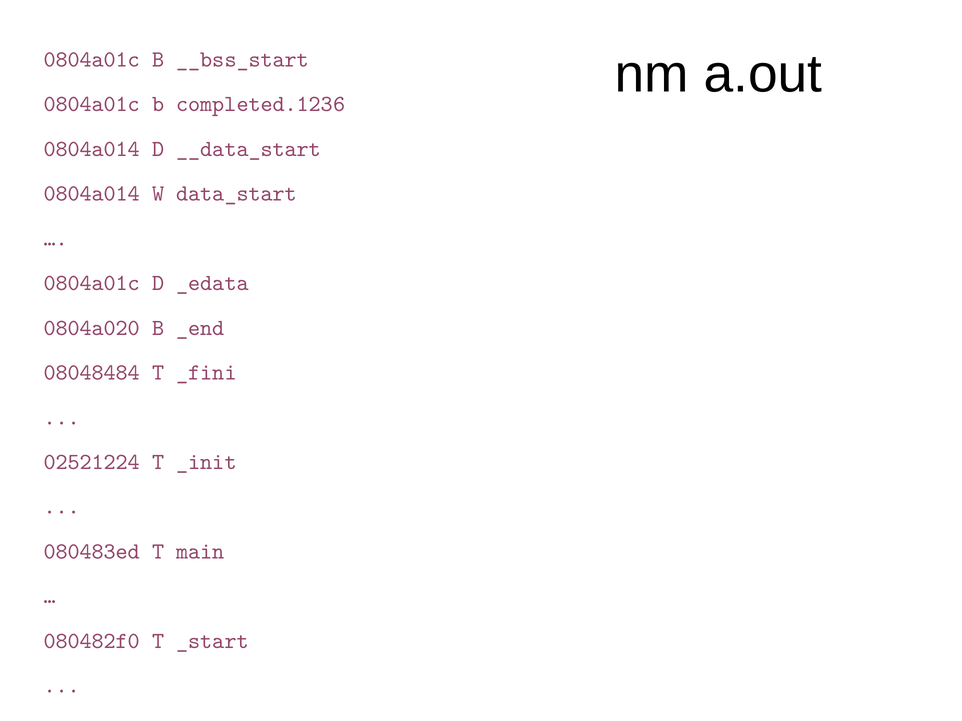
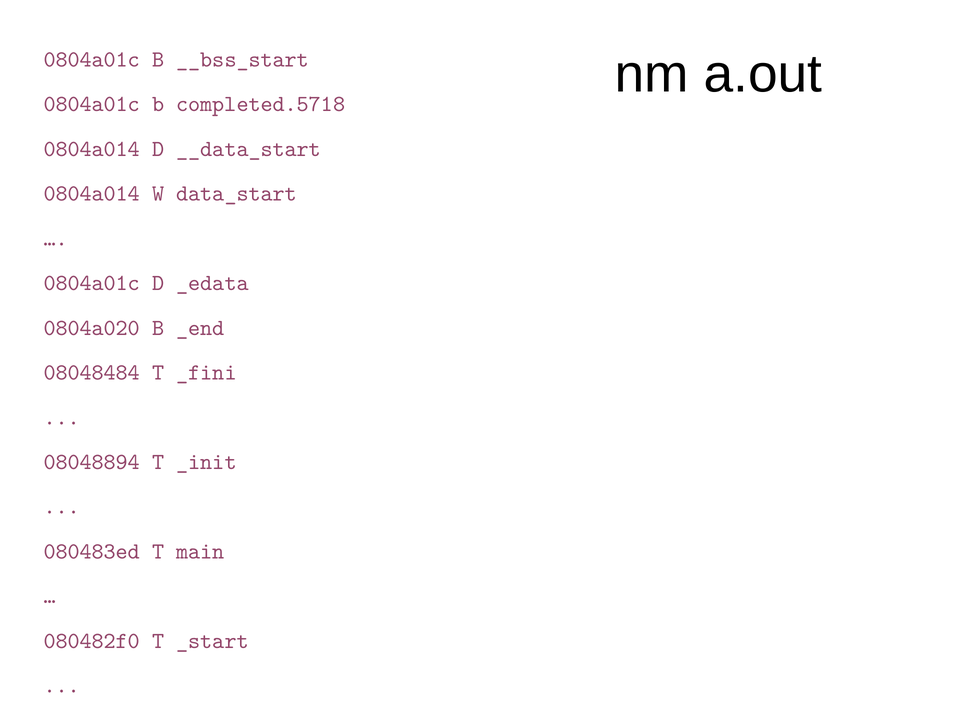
completed.1236: completed.1236 -> completed.5718
02521224: 02521224 -> 08048894
